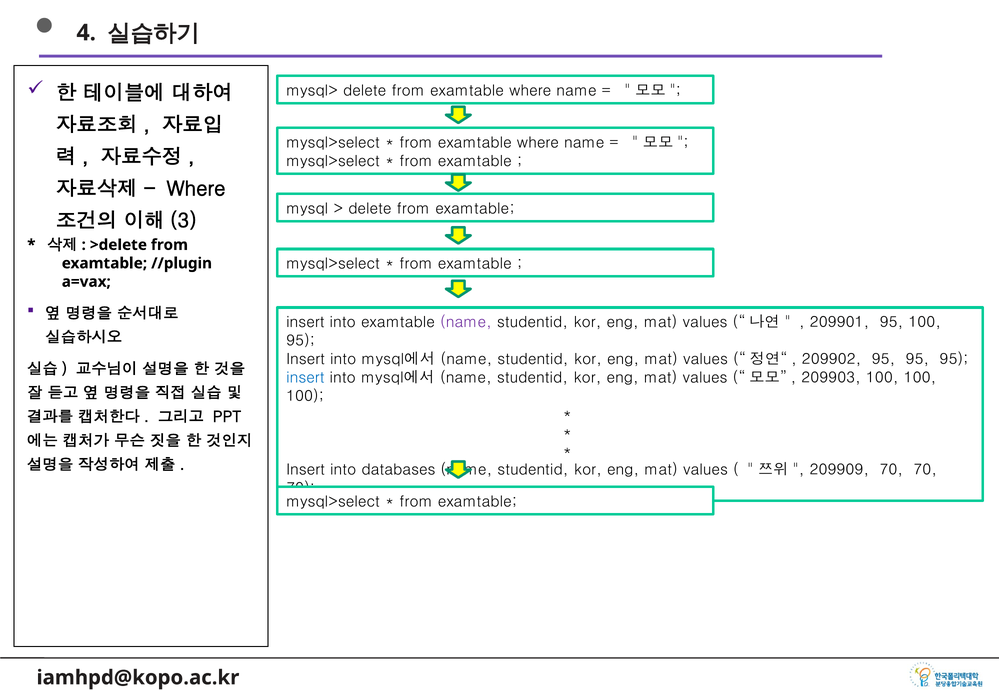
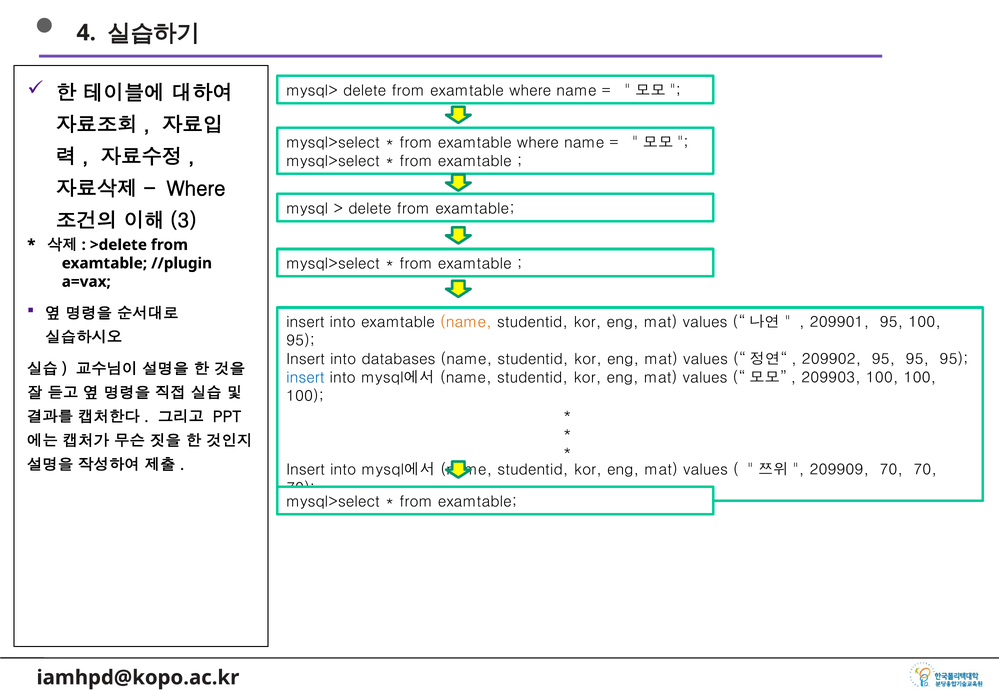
name at (466, 323) colour: purple -> orange
mysql에서 at (398, 359): mysql에서 -> databases
databases at (398, 470): databases -> mysql에서
